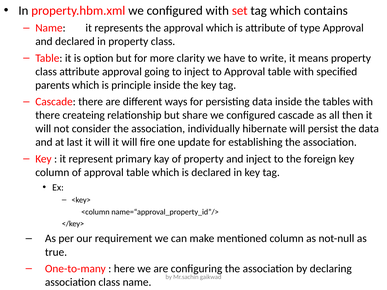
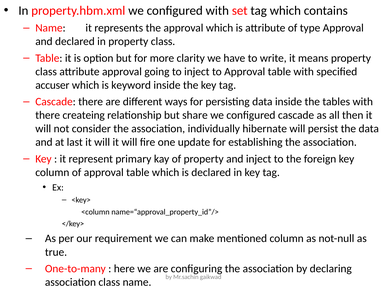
parents: parents -> accuser
principle: principle -> keyword
